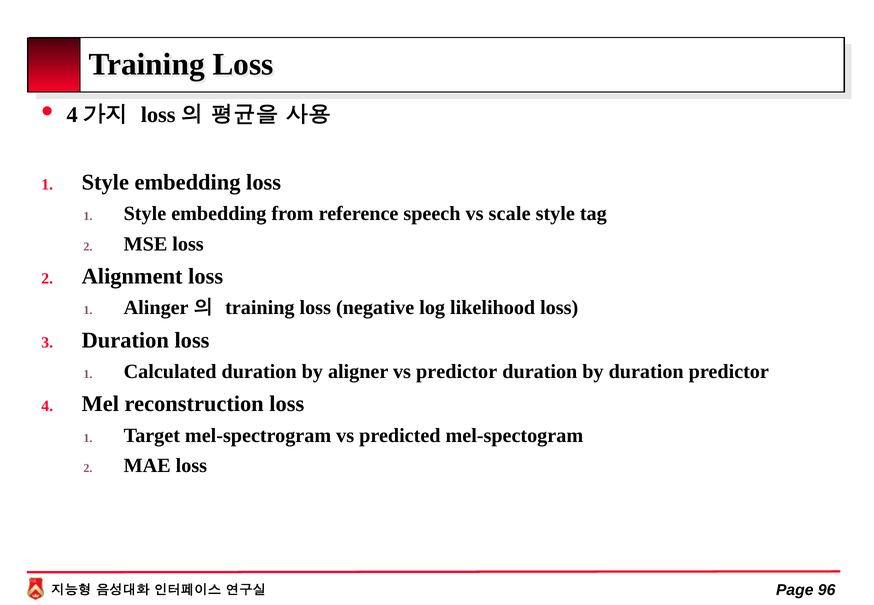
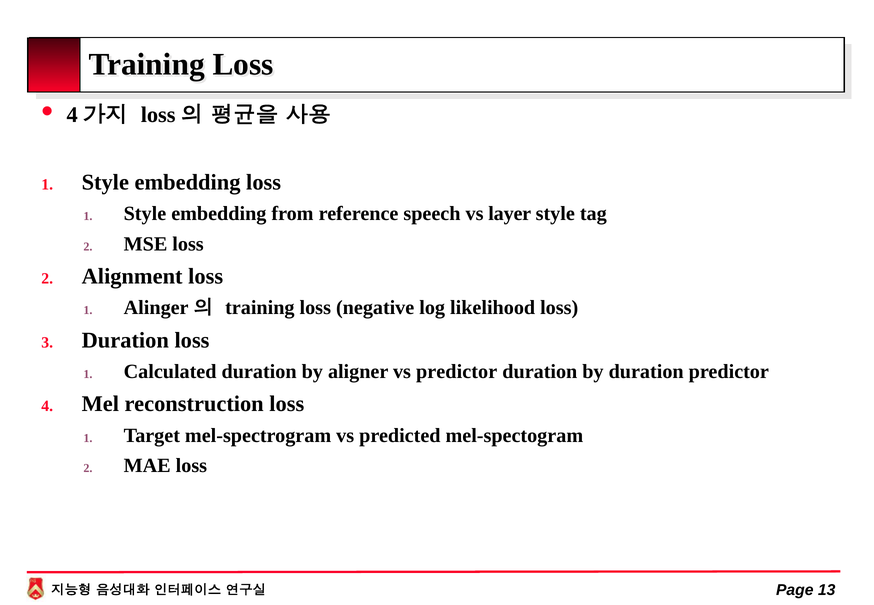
scale: scale -> layer
96: 96 -> 13
